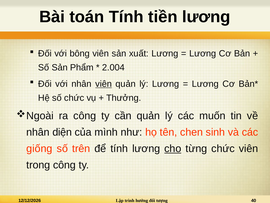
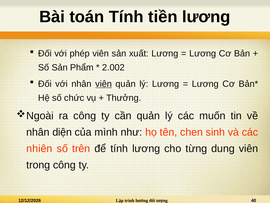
bông: bông -> phép
2.004: 2.004 -> 2.002
giống: giống -> nhiên
cho underline: present -> none
từng chức: chức -> dung
